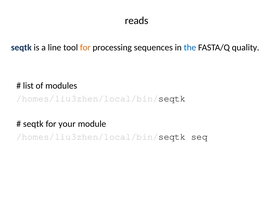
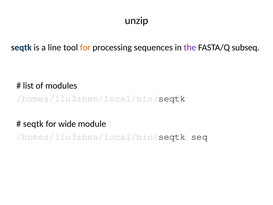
reads: reads -> unzip
the colour: blue -> purple
quality: quality -> subseq
your: your -> wide
